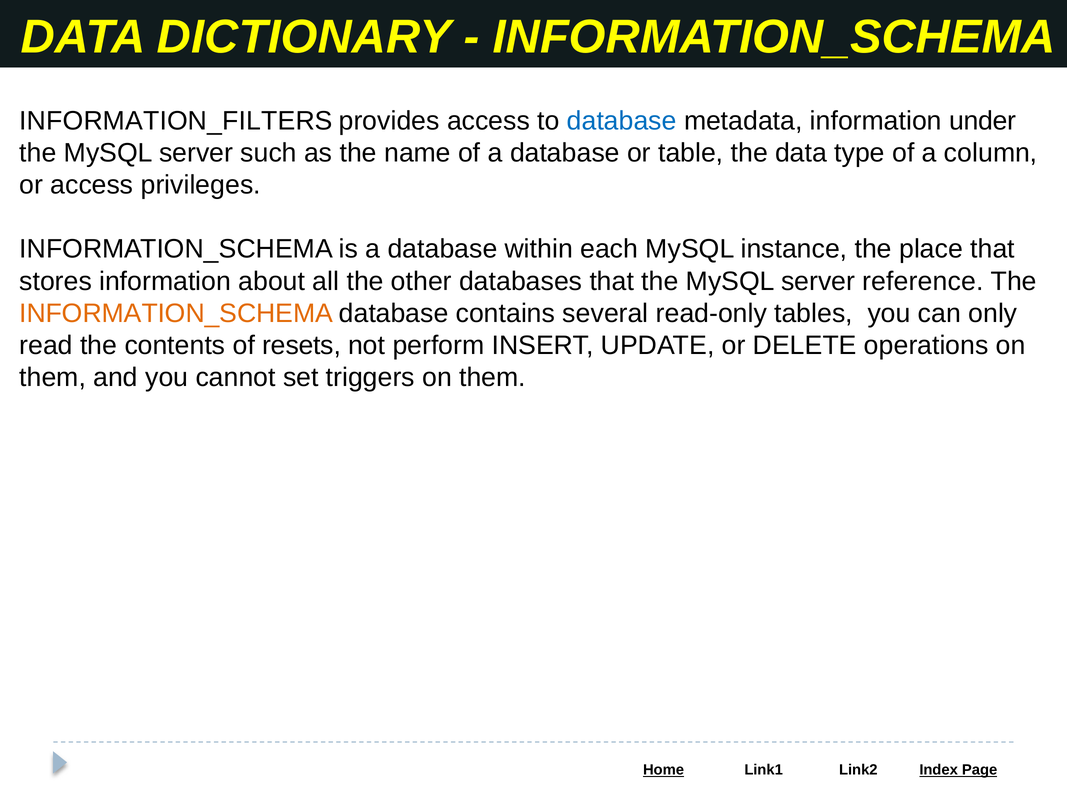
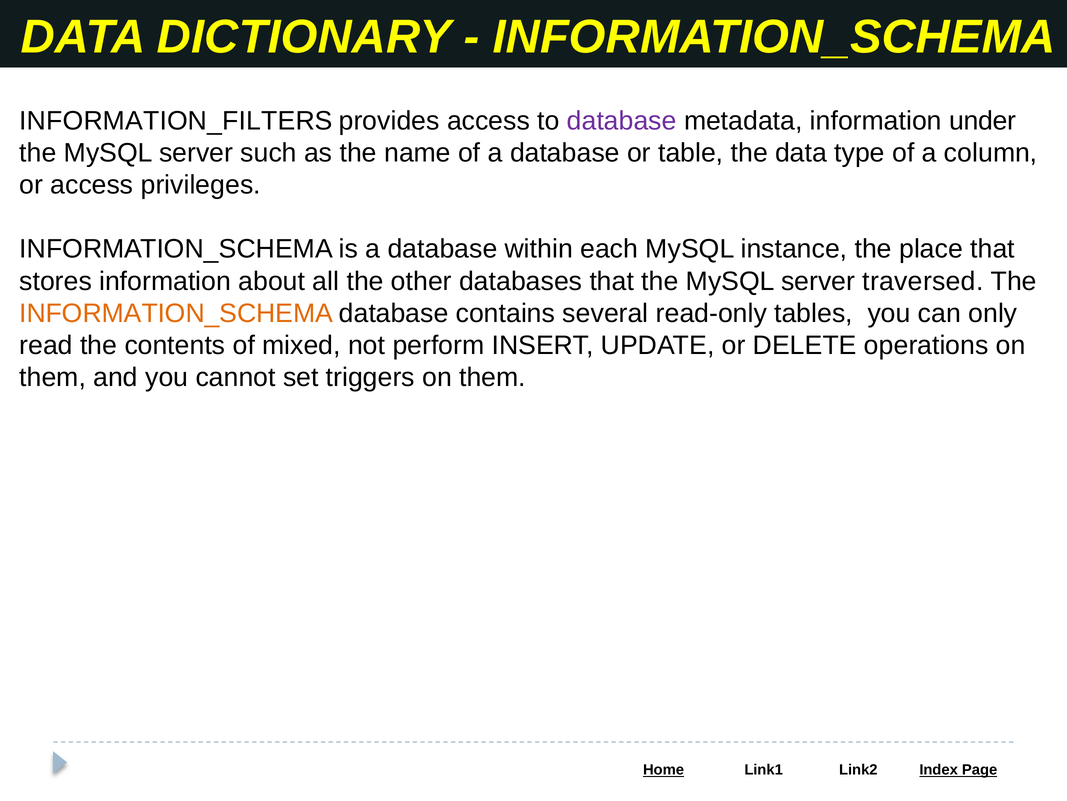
database at (622, 121) colour: blue -> purple
reference: reference -> traversed
resets: resets -> mixed
